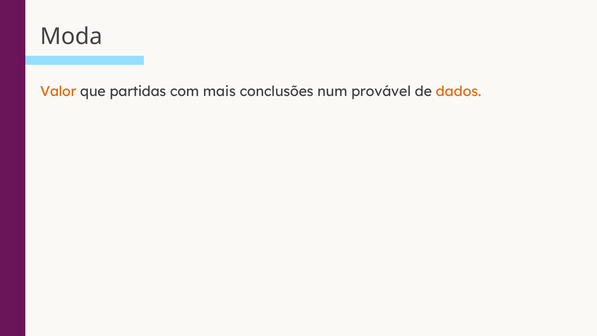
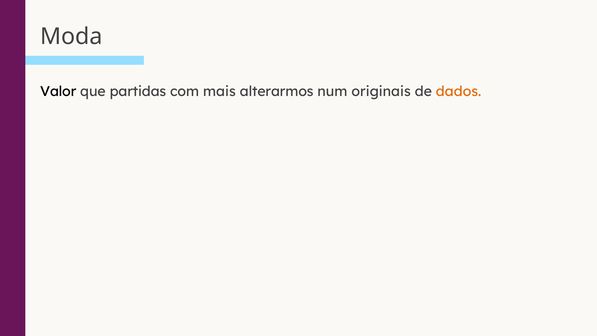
Valor colour: orange -> black
conclusões: conclusões -> alterarmos
provável: provável -> originais
